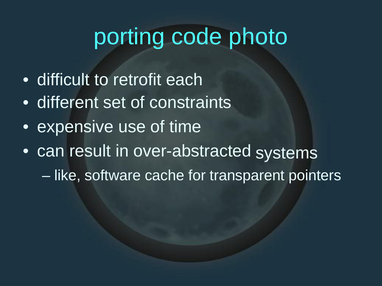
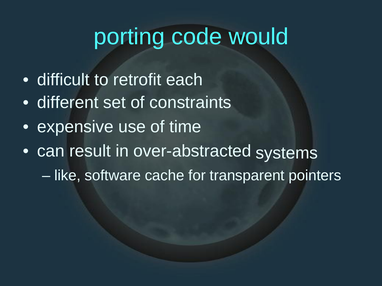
photo: photo -> would
